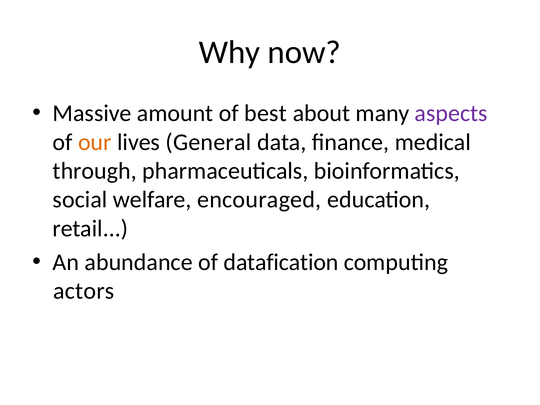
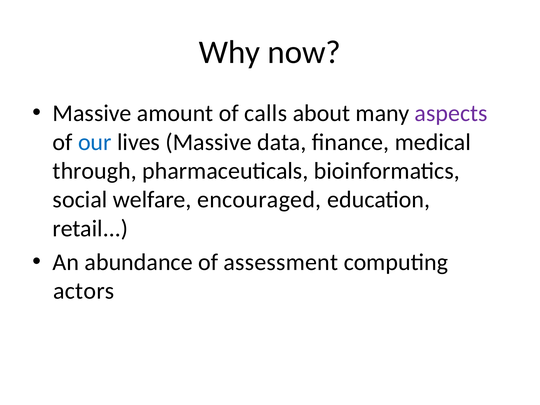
best: best -> calls
our colour: orange -> blue
lives General: General -> Massive
datafication: datafication -> assessment
